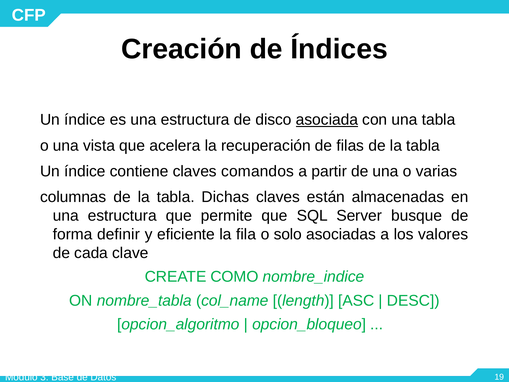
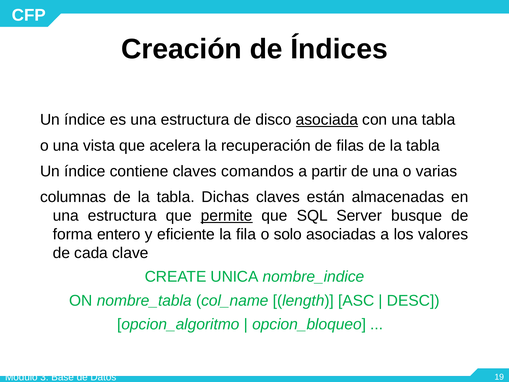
permite underline: none -> present
definir: definir -> entero
COMO: COMO -> UNICA
